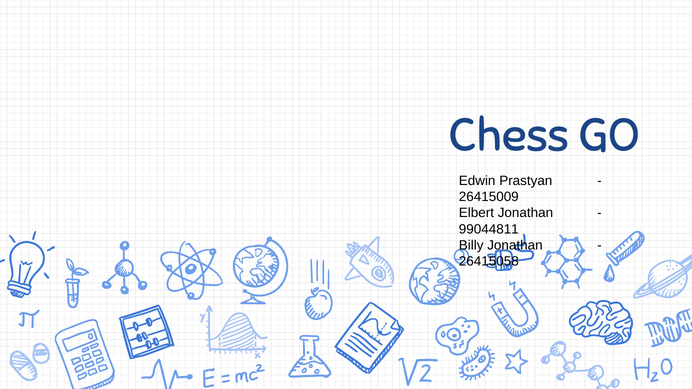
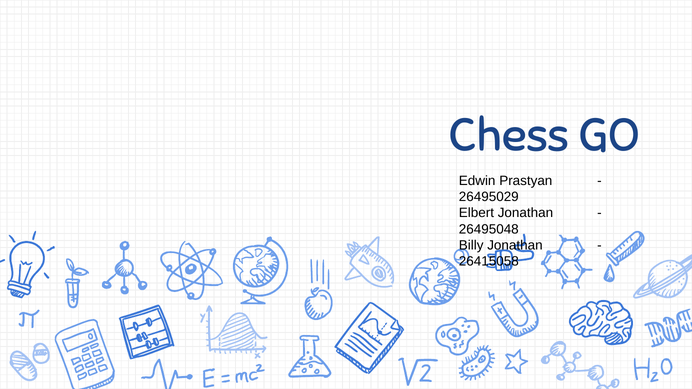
26415009: 26415009 -> 26495029
99044811: 99044811 -> 26495048
